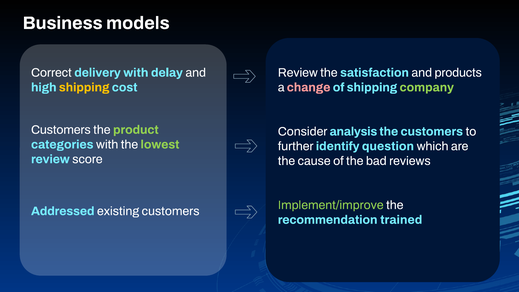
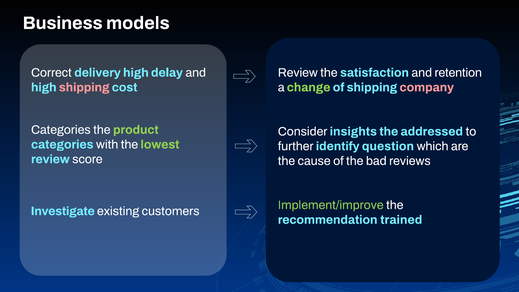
delivery with: with -> high
products: products -> retention
shipping at (84, 87) colour: yellow -> pink
change colour: pink -> light green
company colour: light green -> pink
Customers at (61, 130): Customers -> Categories
analysis: analysis -> insights
the customers: customers -> addressed
Addressed: Addressed -> Investigate
